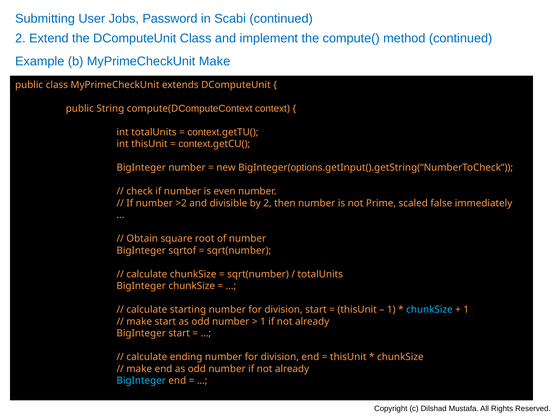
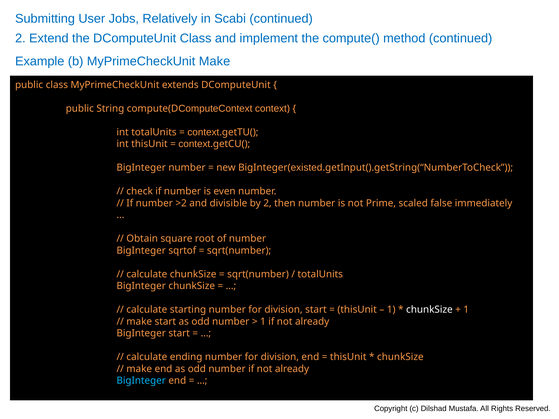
Password: Password -> Relatively
options: options -> existed
chunkSize at (429, 310) colour: light blue -> white
